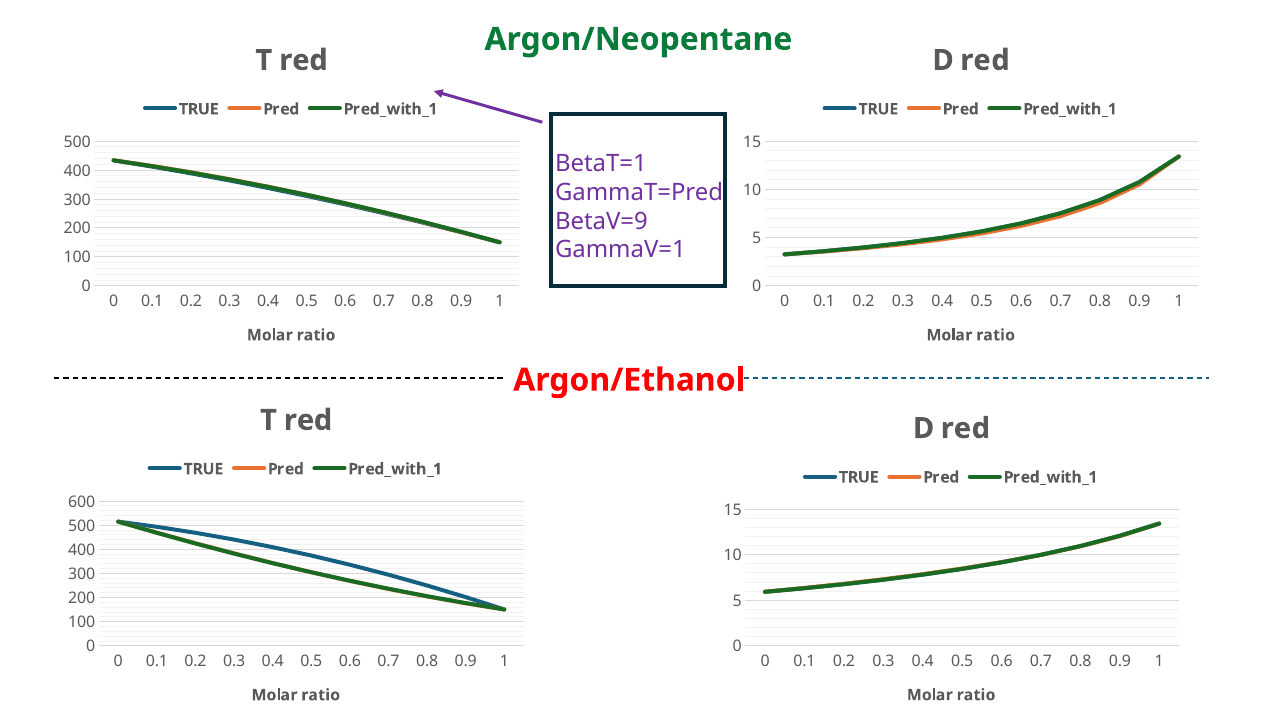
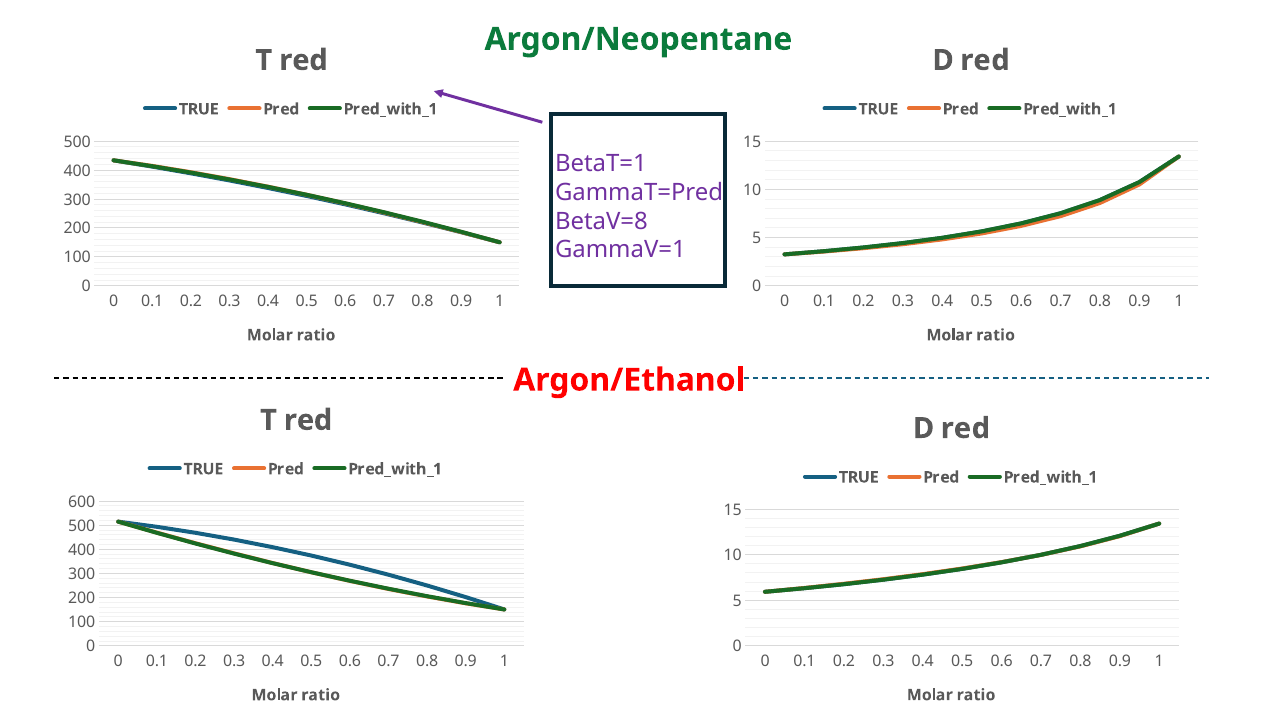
BetaV=9: BetaV=9 -> BetaV=8
